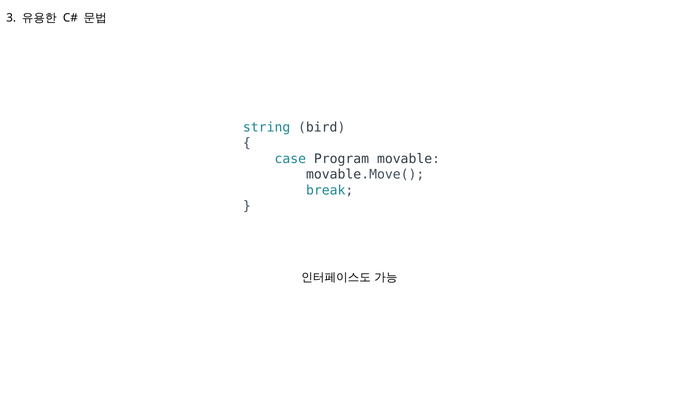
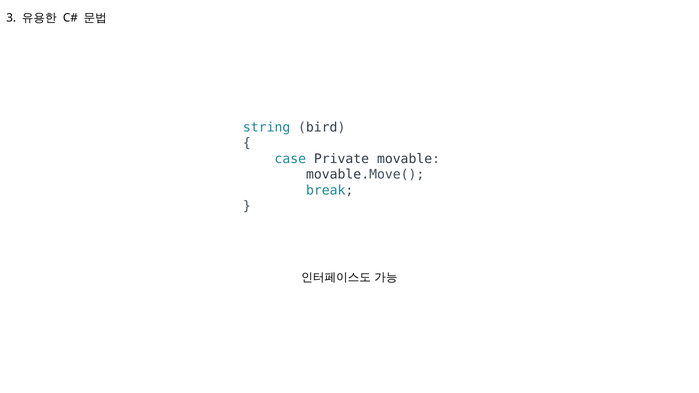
Program: Program -> Private
